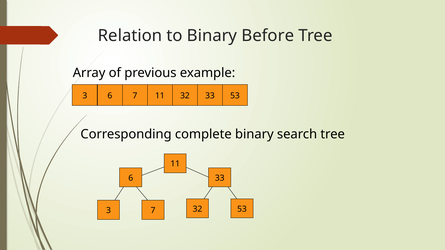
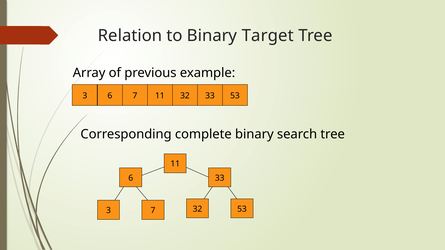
Before: Before -> Target
